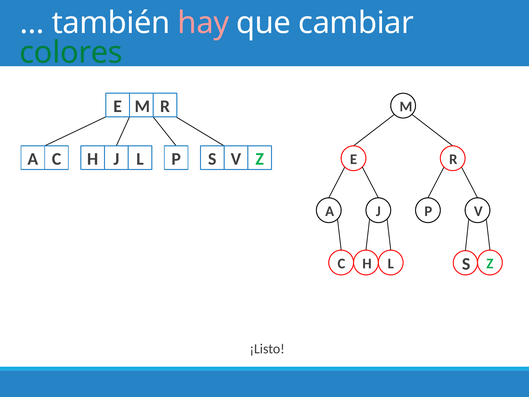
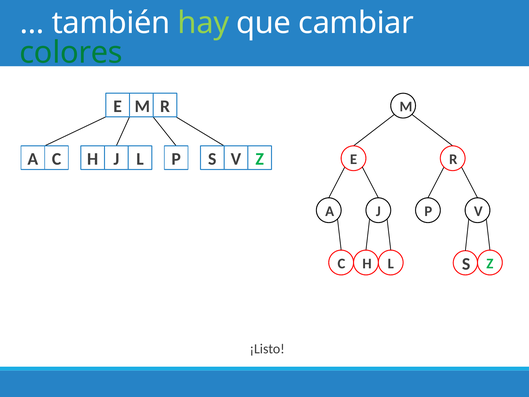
hay colour: pink -> light green
